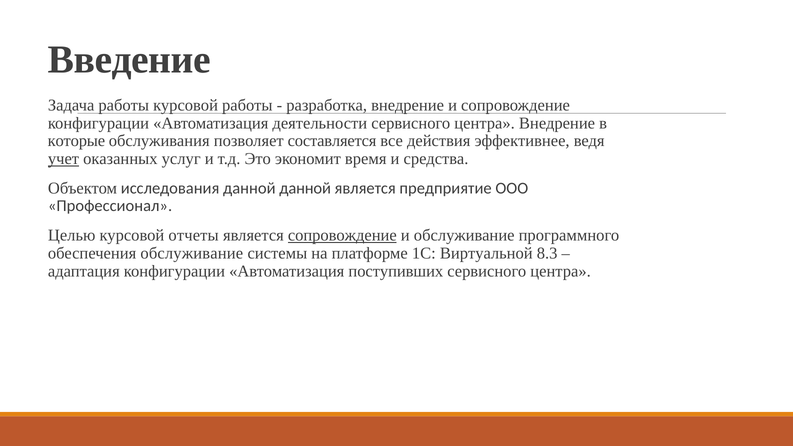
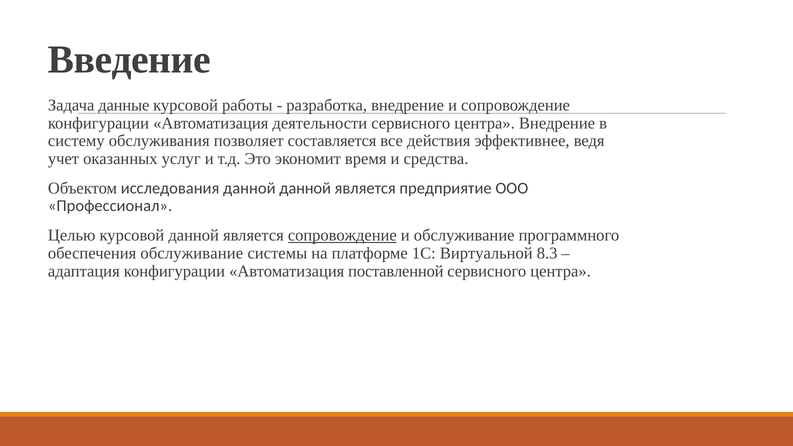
Задача работы: работы -> данные
которые: которые -> систему
учет underline: present -> none
курсовой отчеты: отчеты -> данной
поступивших: поступивших -> поставленной
